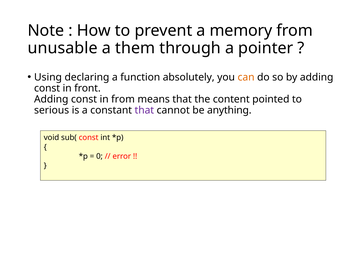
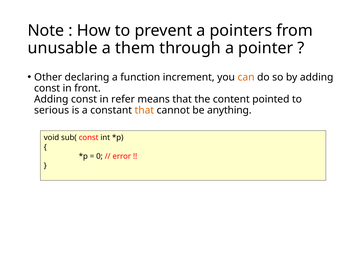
memory: memory -> pointers
Using: Using -> Other
absolutely: absolutely -> increment
in from: from -> refer
that at (144, 110) colour: purple -> orange
